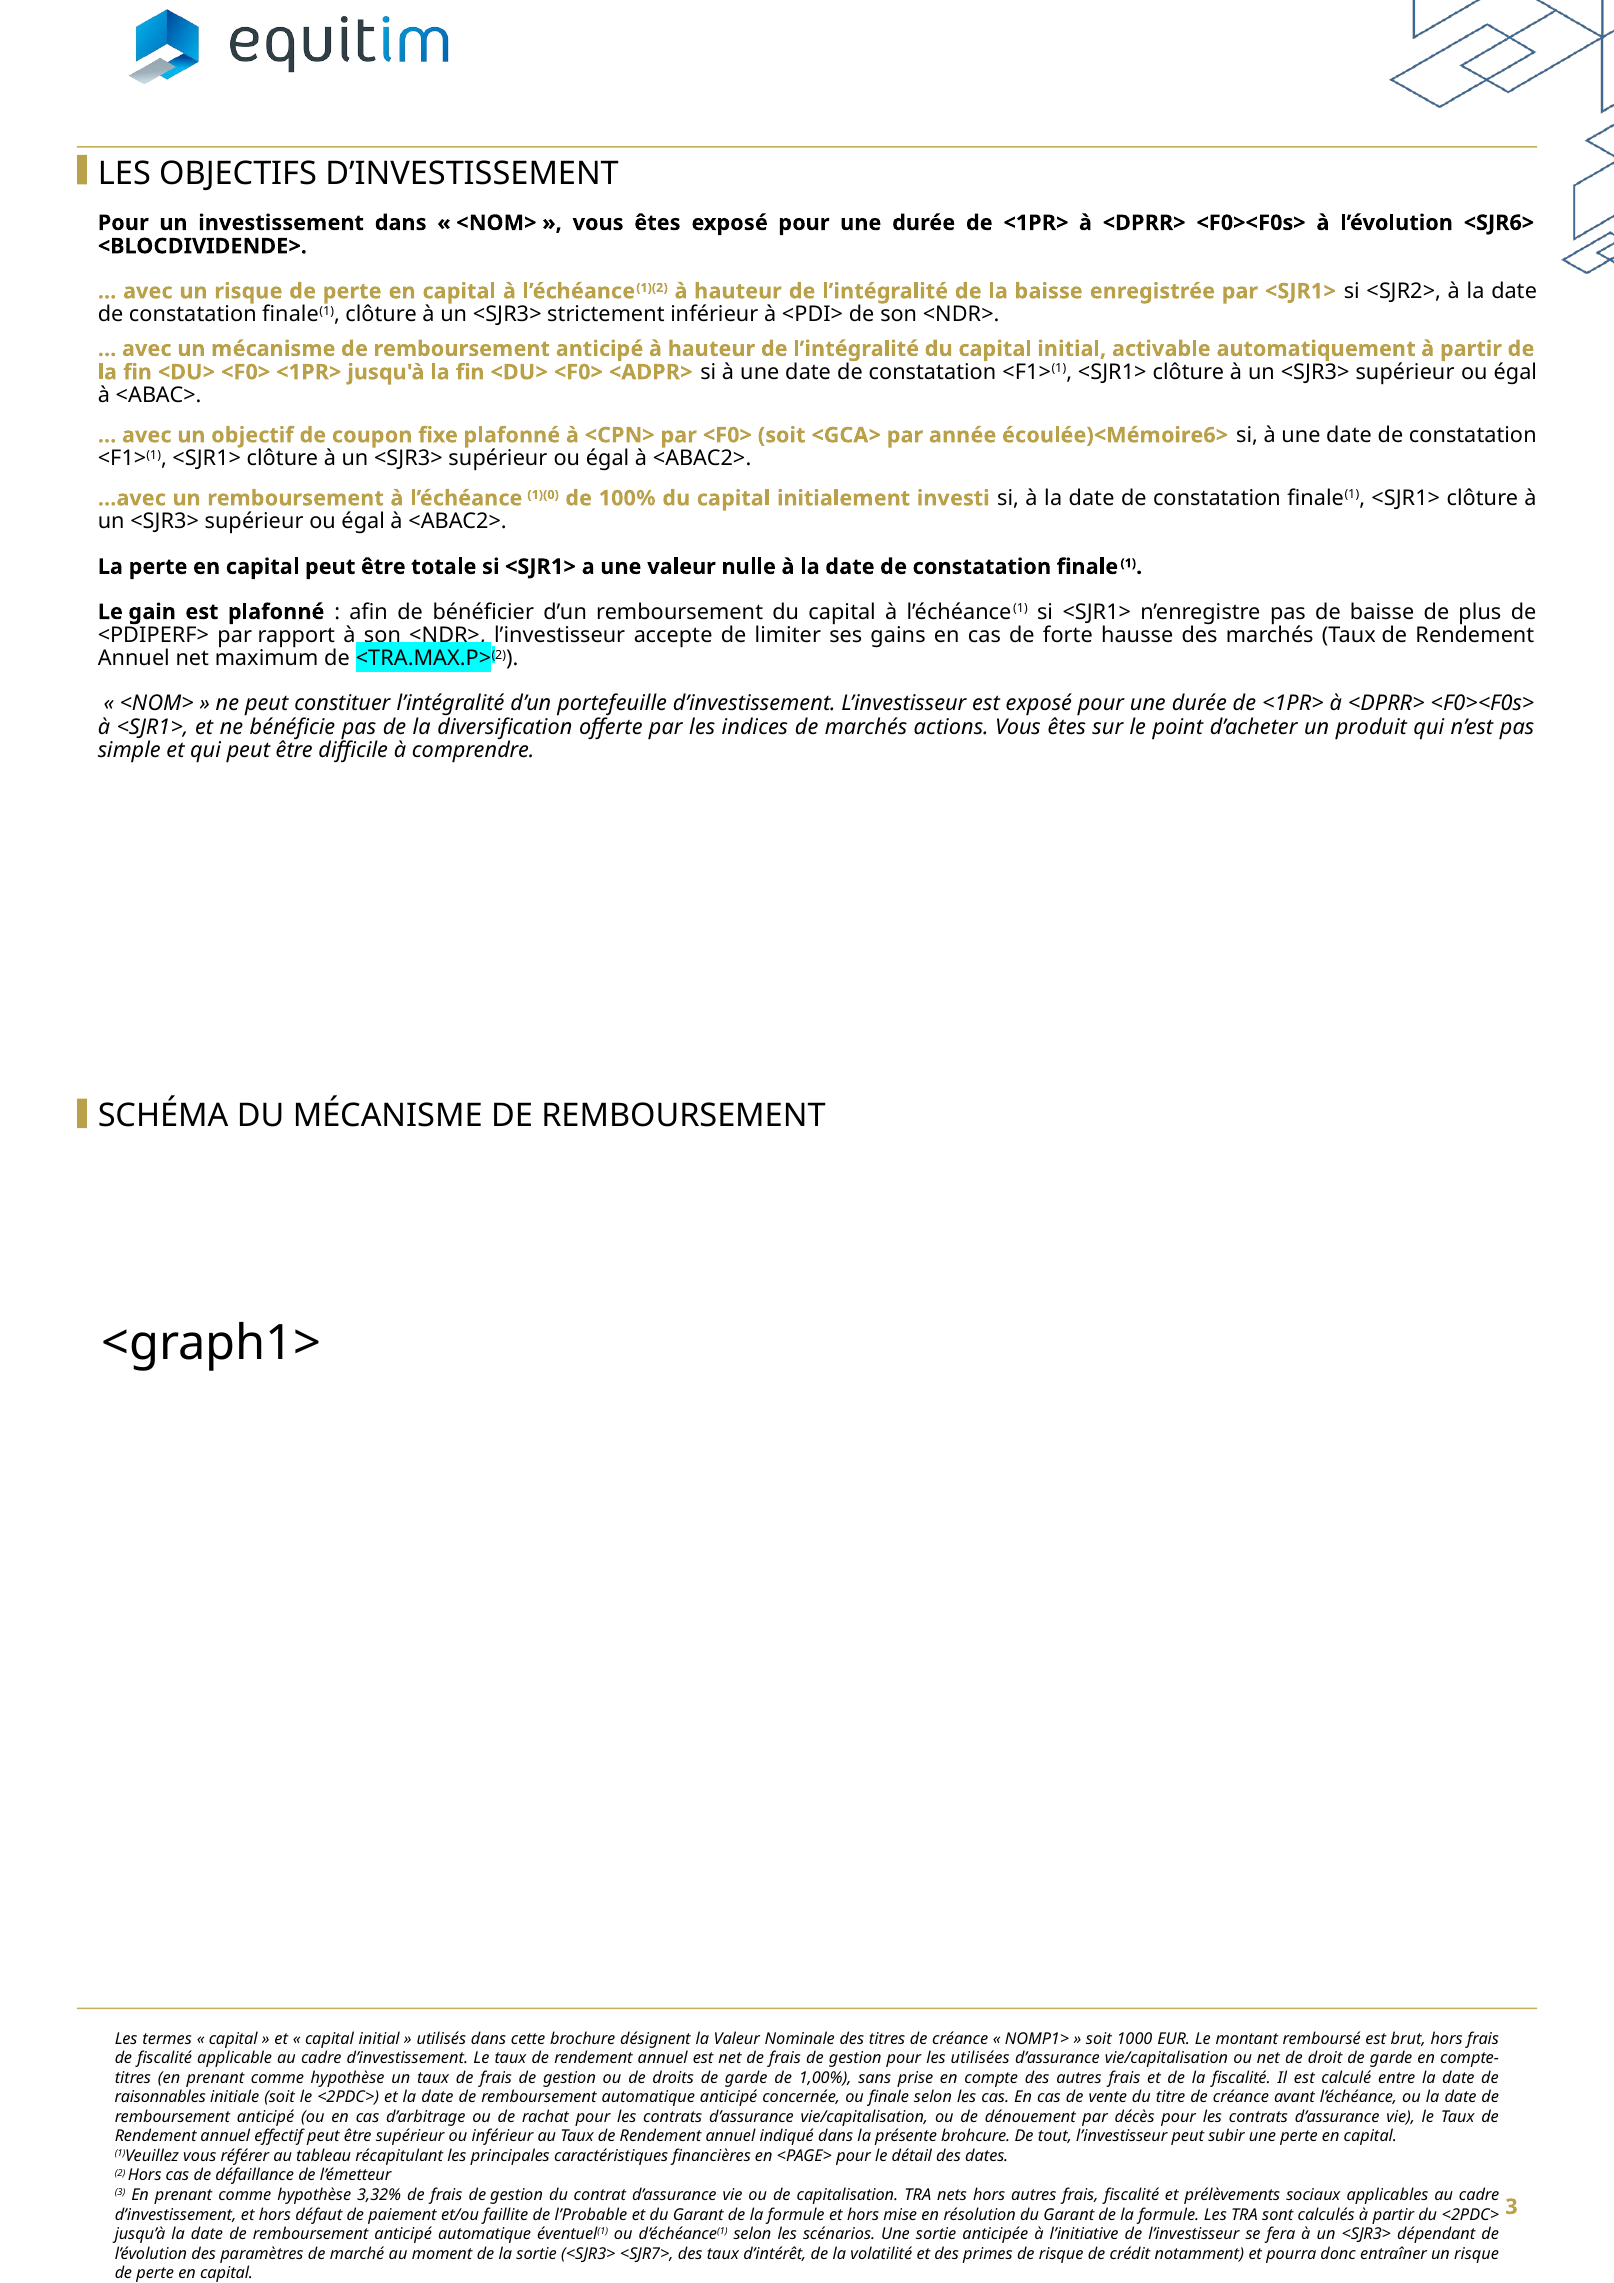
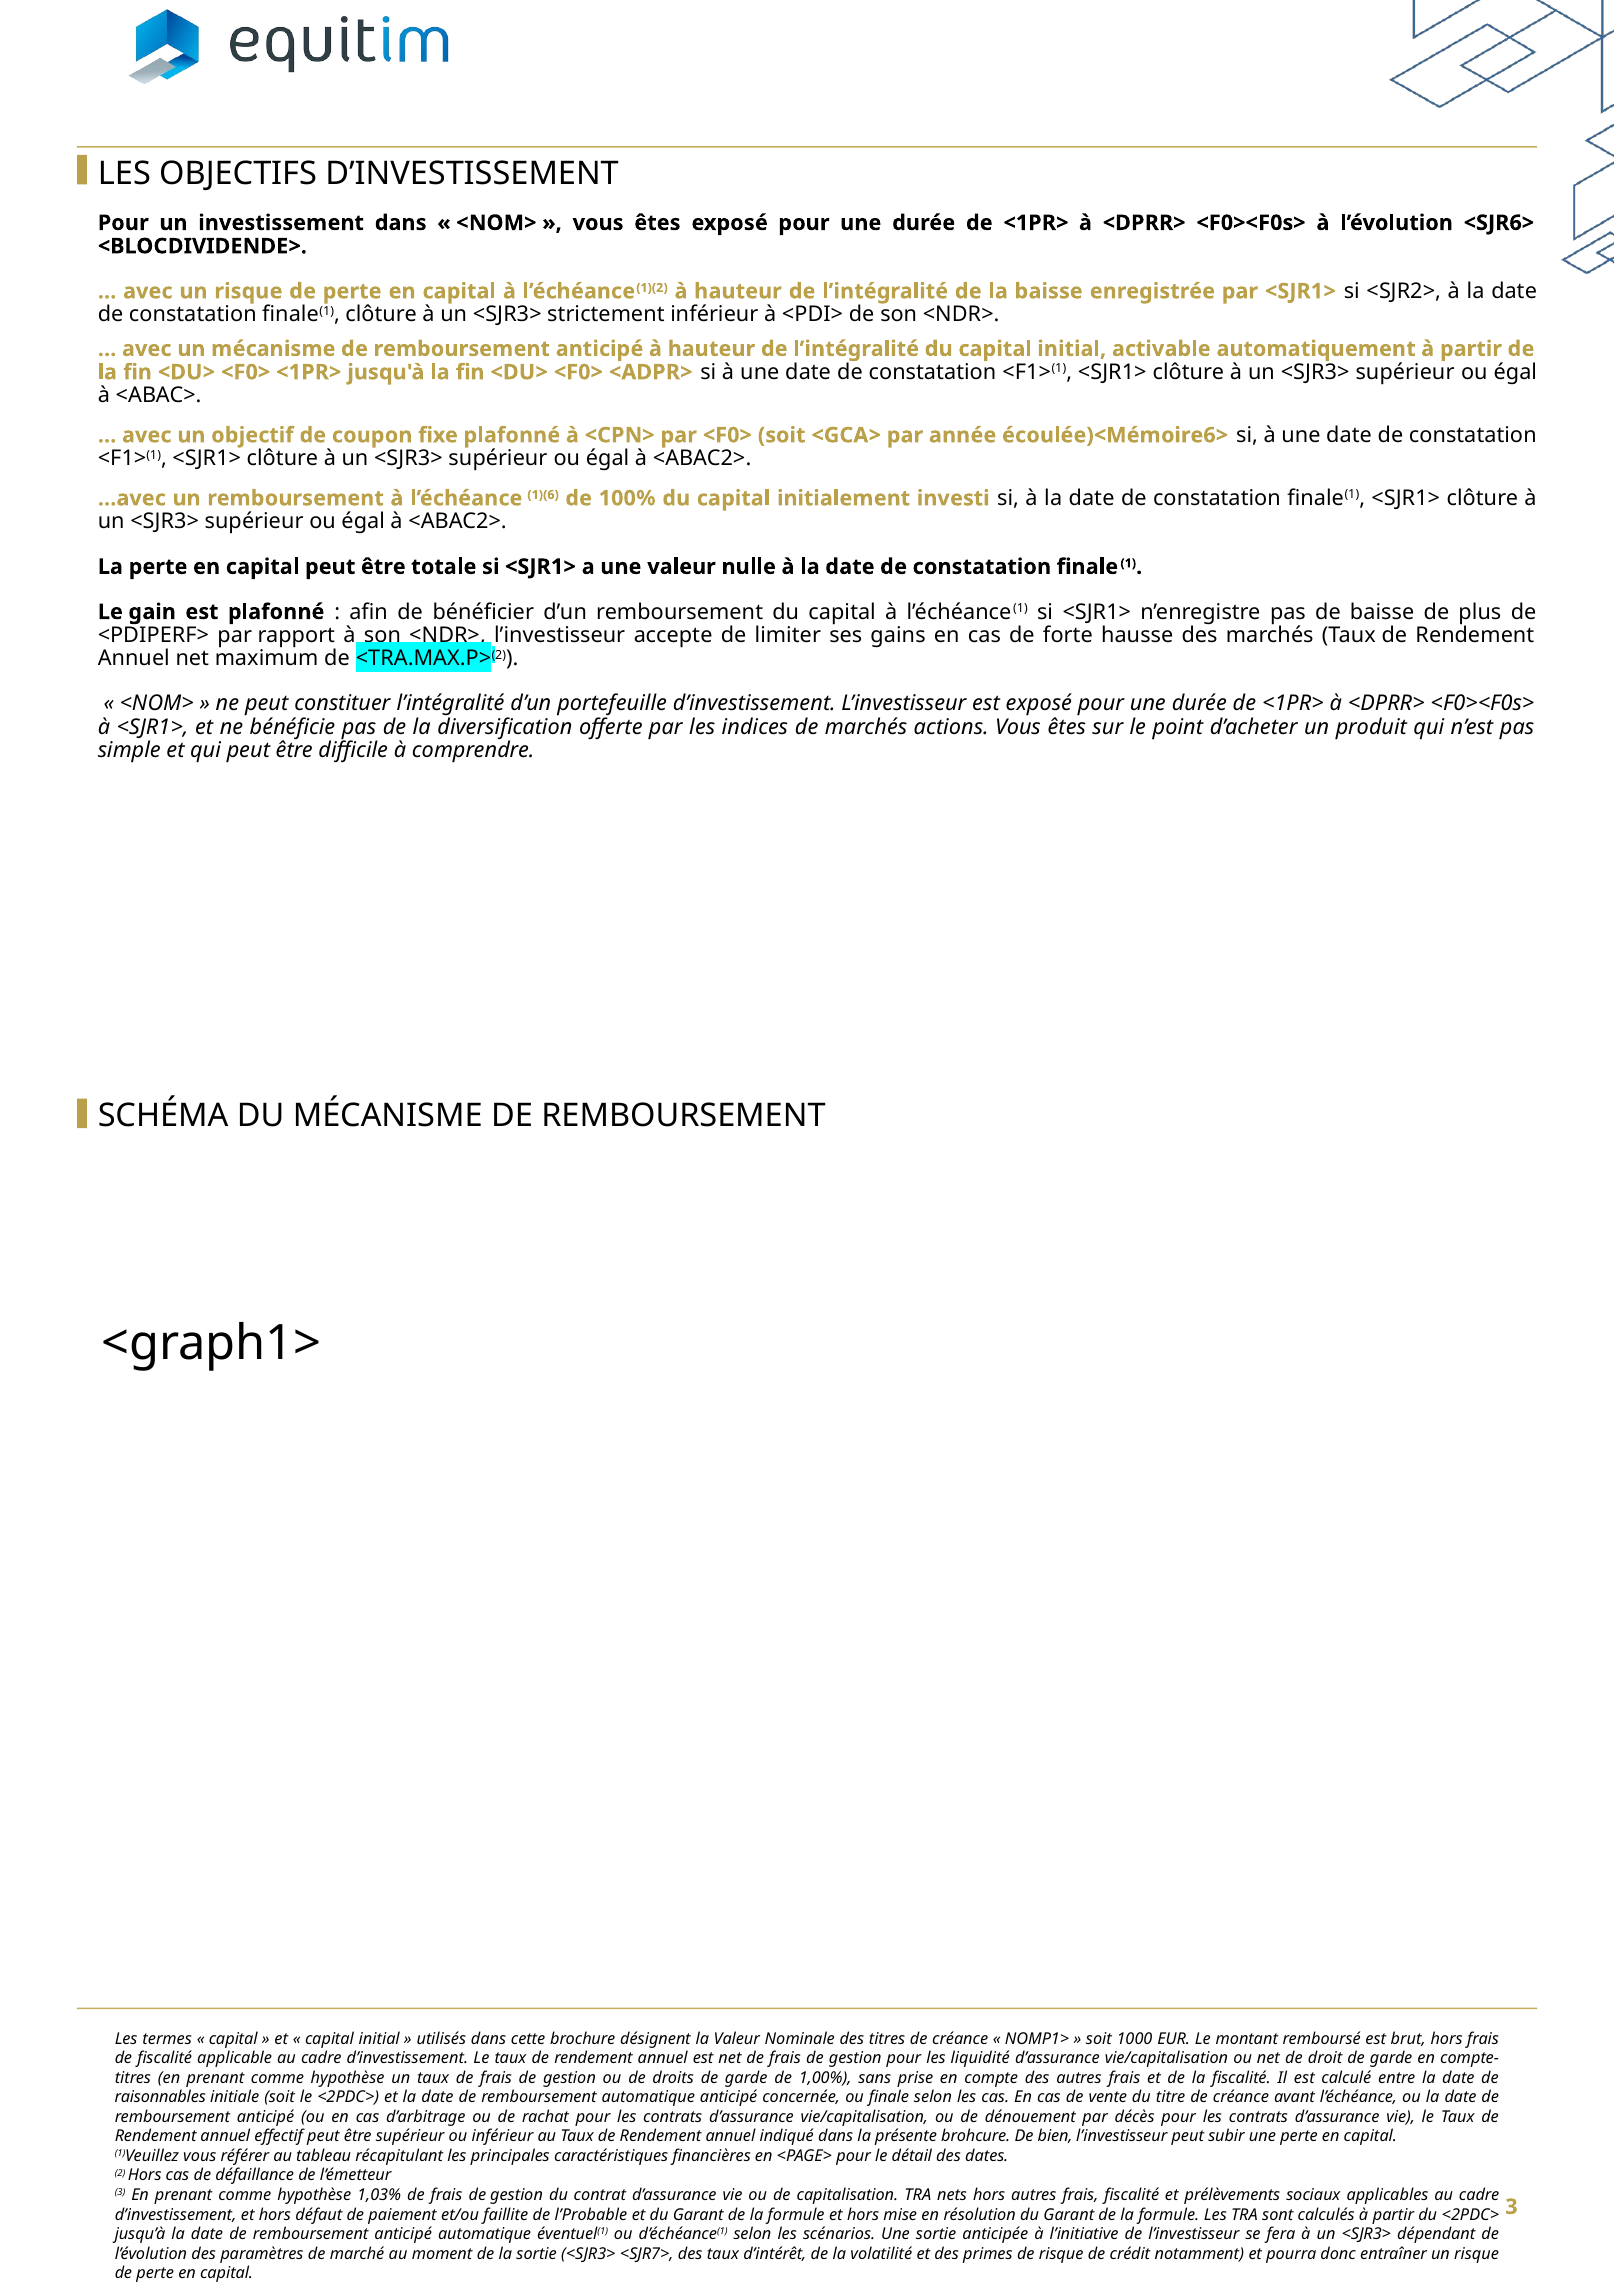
1)(0: 1)(0 -> 1)(6
utilisées: utilisées -> liquidité
tout: tout -> bien
3,32%: 3,32% -> 1,03%
